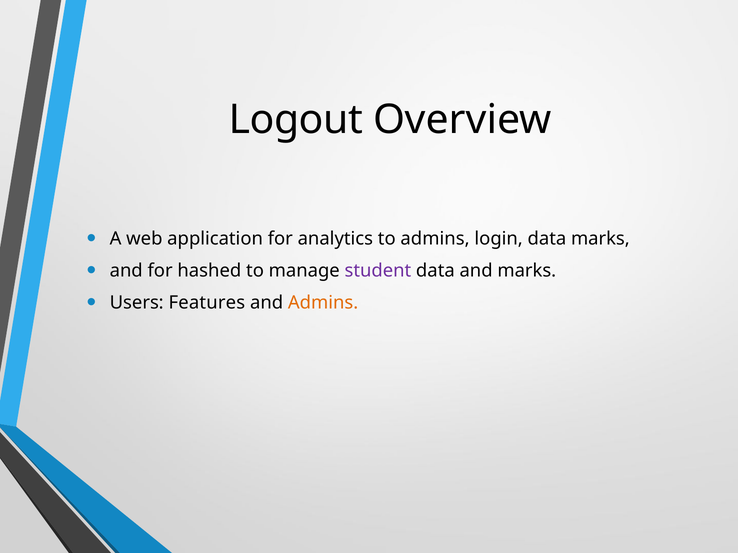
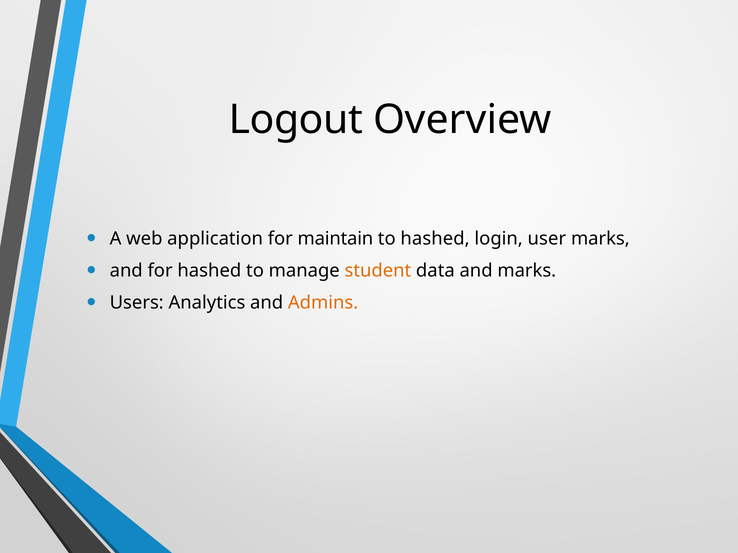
analytics: analytics -> maintain
to admins: admins -> hashed
login data: data -> user
student colour: purple -> orange
Features: Features -> Analytics
